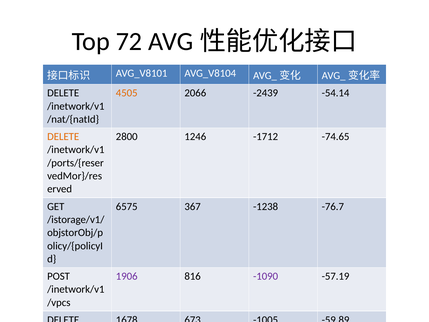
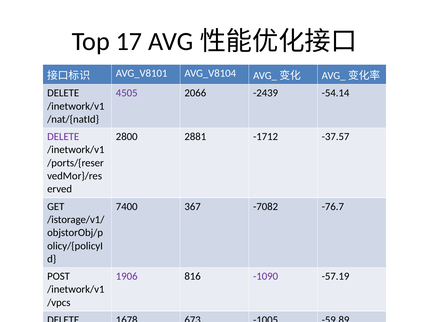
72: 72 -> 17
4505 colour: orange -> purple
DELETE at (63, 137) colour: orange -> purple
1246: 1246 -> 2881
-74.65: -74.65 -> -37.57
6575: 6575 -> 7400
-1238: -1238 -> -7082
